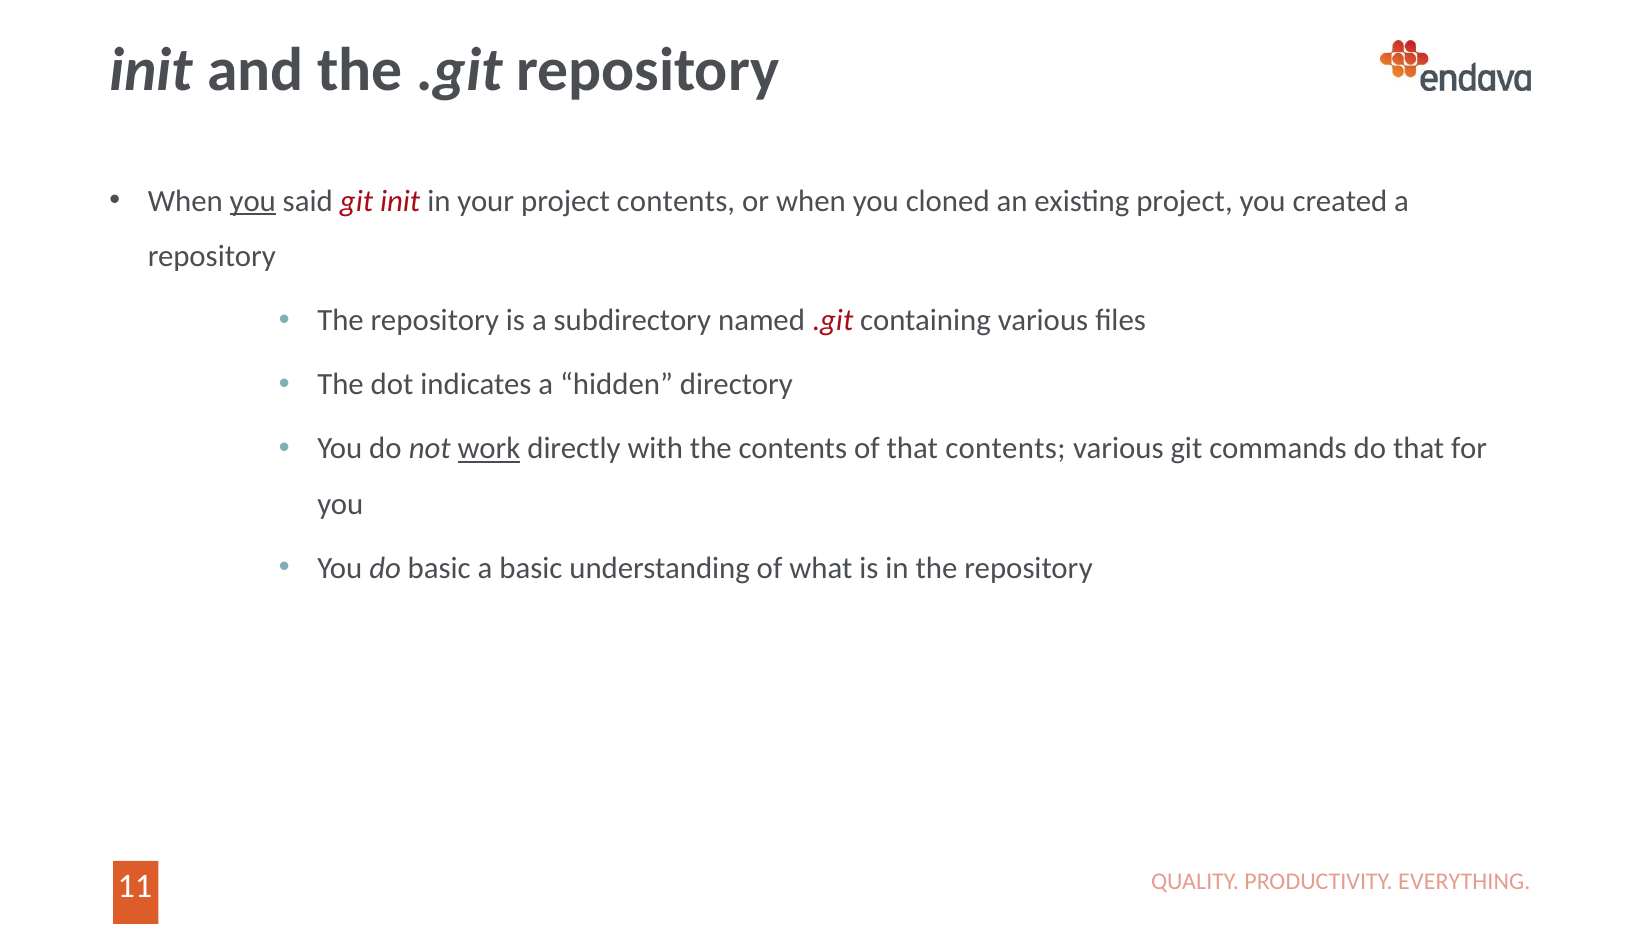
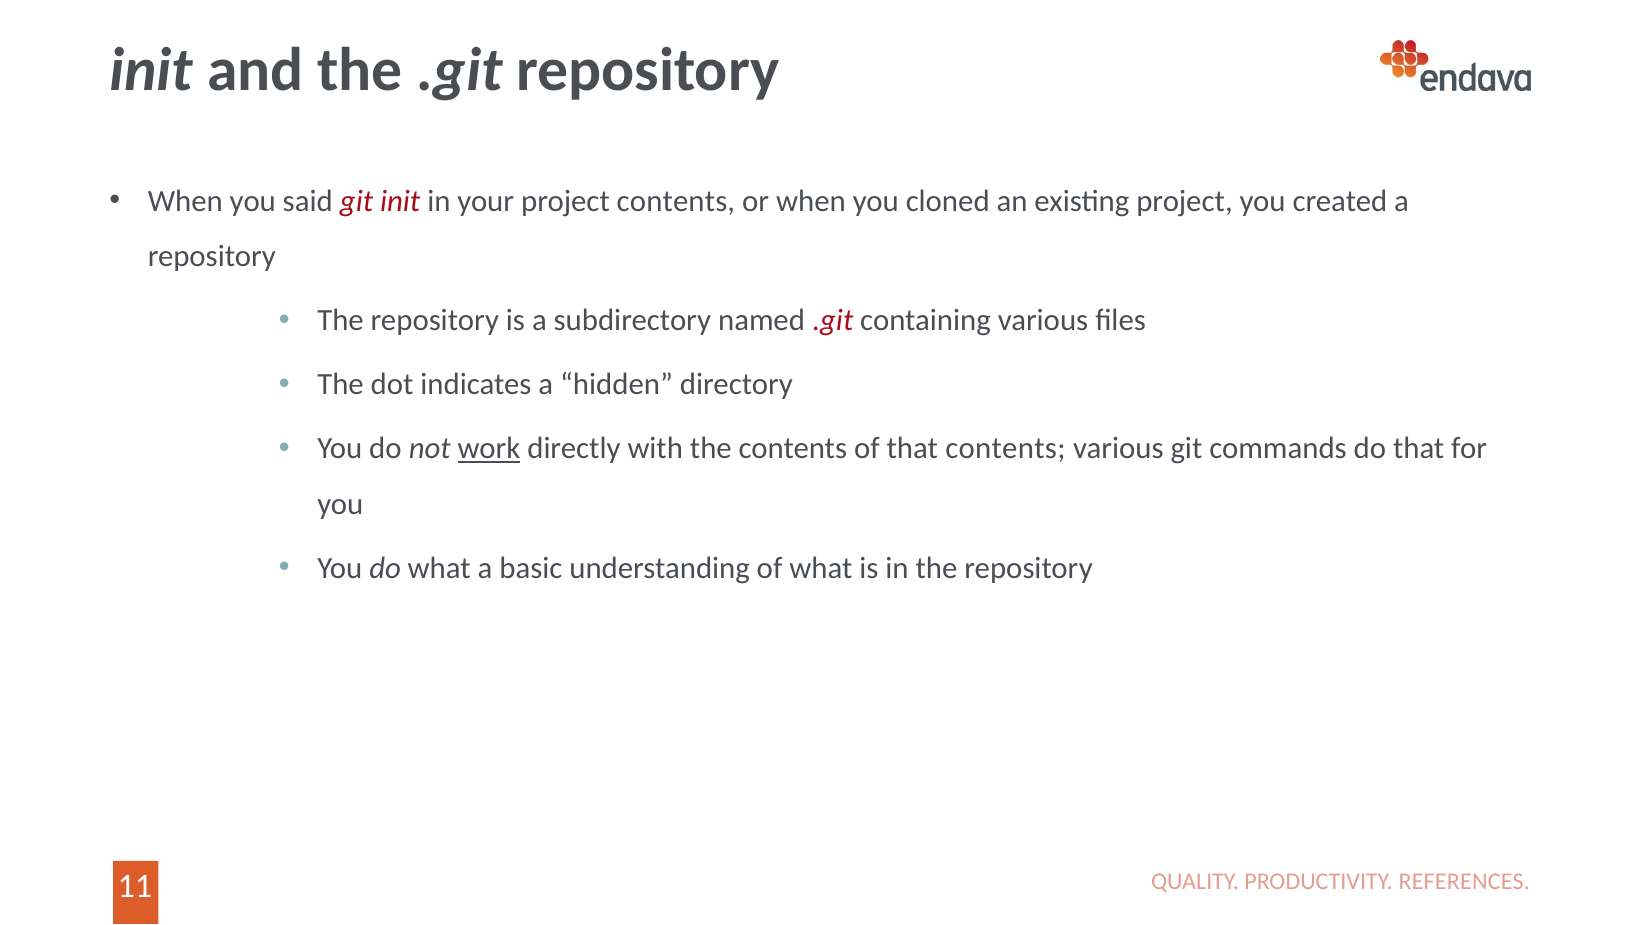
you at (253, 201) underline: present -> none
do basic: basic -> what
EVERYTHING: EVERYTHING -> REFERENCES
